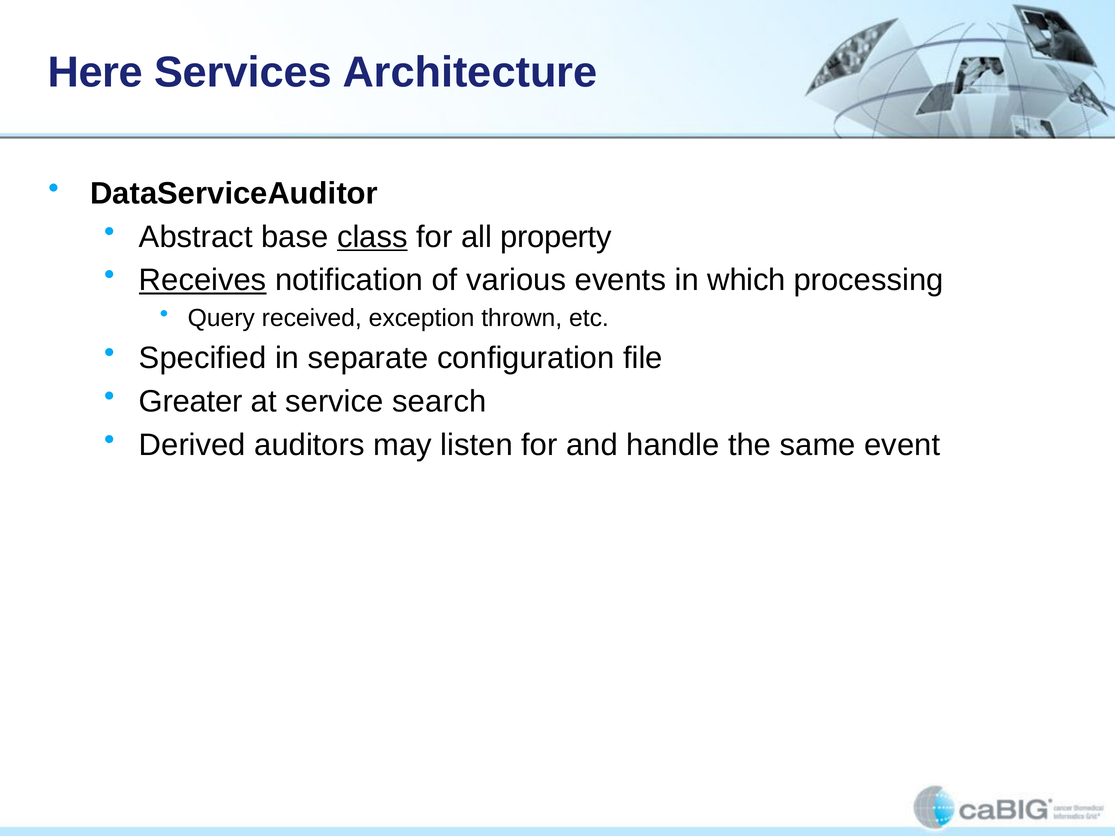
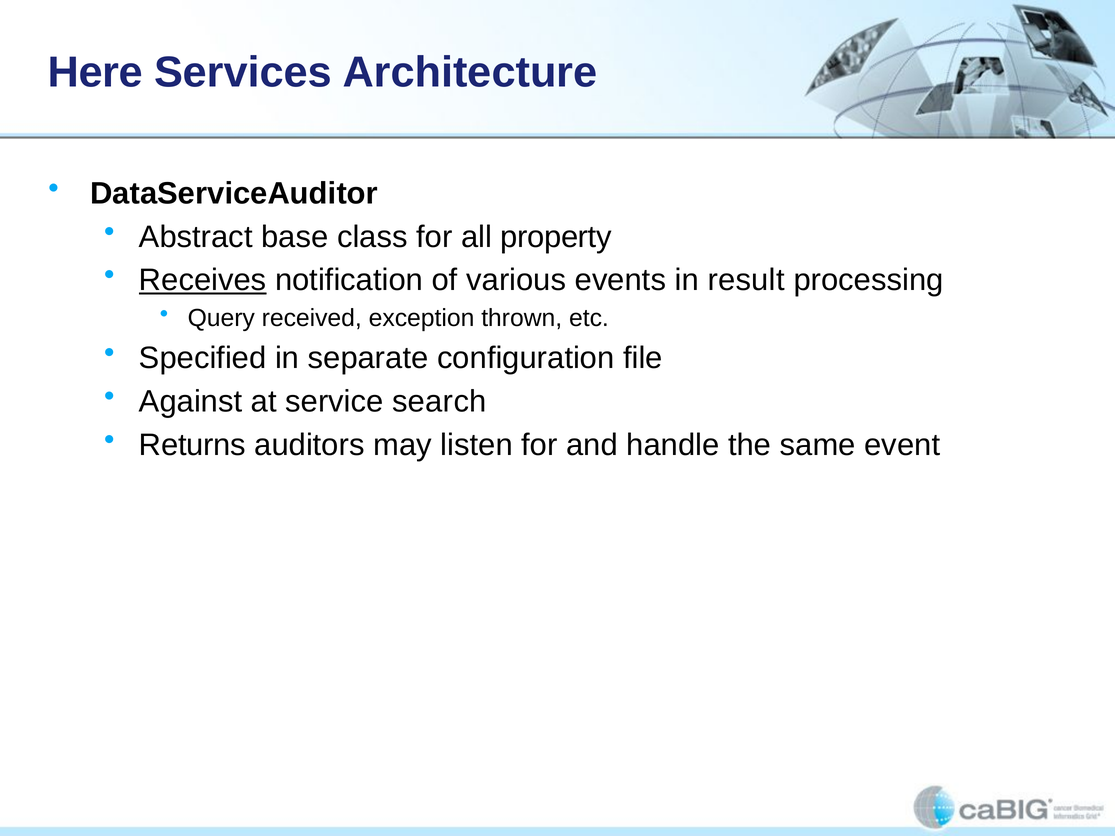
class underline: present -> none
which: which -> result
Greater: Greater -> Against
Derived: Derived -> Returns
